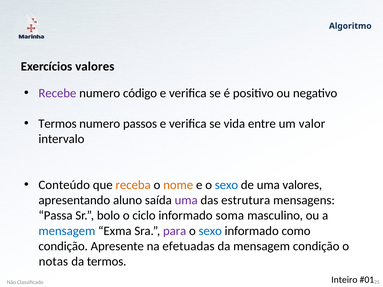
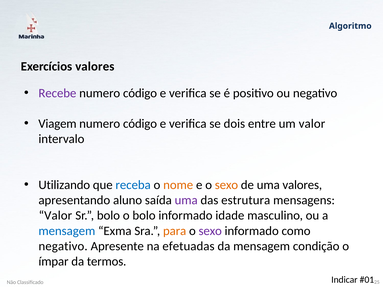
Termos at (57, 124): Termos -> Viagem
passos at (140, 124): passos -> código
vida: vida -> dois
Conteúdo: Conteúdo -> Utilizando
receba colour: orange -> blue
sexo at (226, 185) colour: blue -> orange
Passa at (55, 216): Passa -> Valor
o ciclo: ciclo -> bolo
soma: soma -> idade
para colour: purple -> orange
sexo at (210, 231) colour: blue -> purple
condição at (63, 246): condição -> negativo
notas: notas -> ímpar
Inteiro: Inteiro -> Indicar
